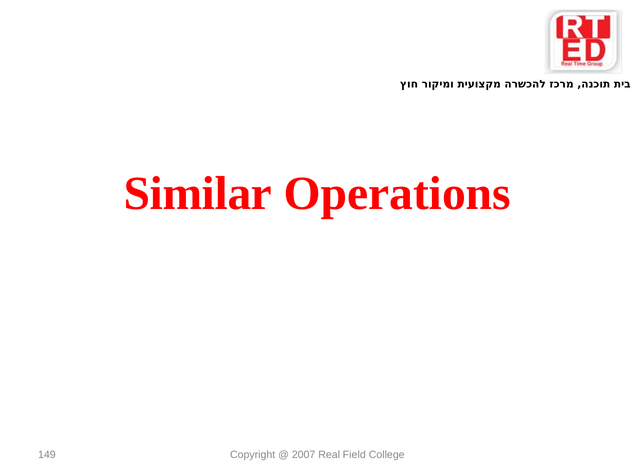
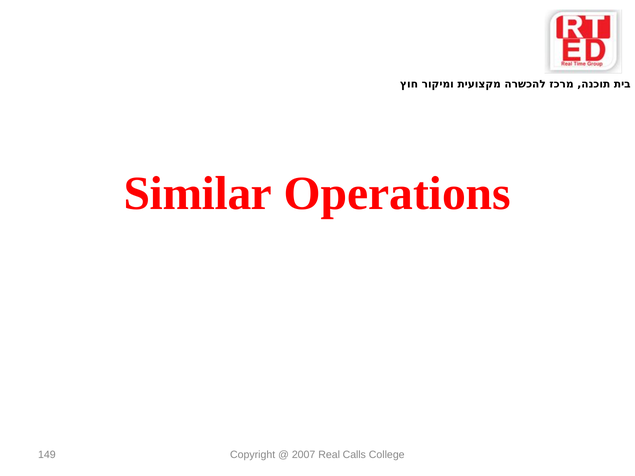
Field: Field -> Calls
